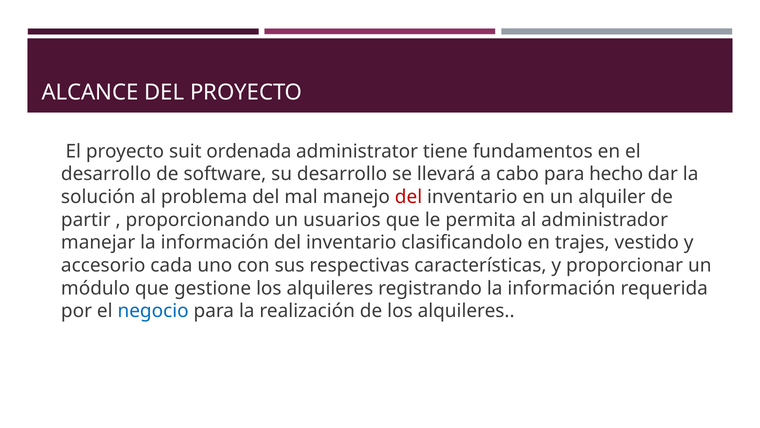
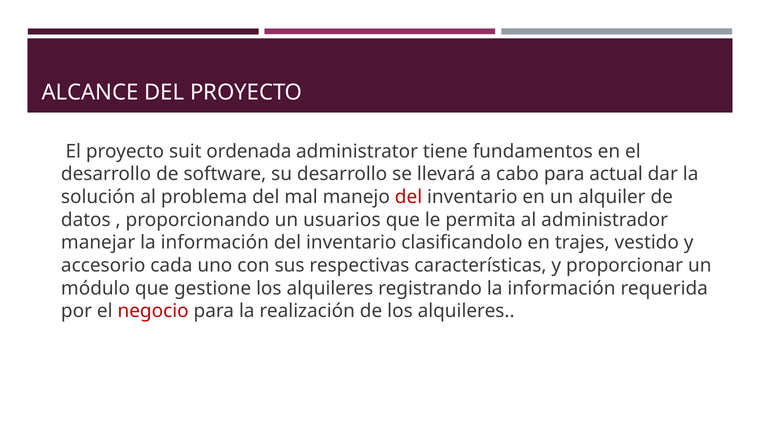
hecho: hecho -> actual
partir: partir -> datos
negocio colour: blue -> red
